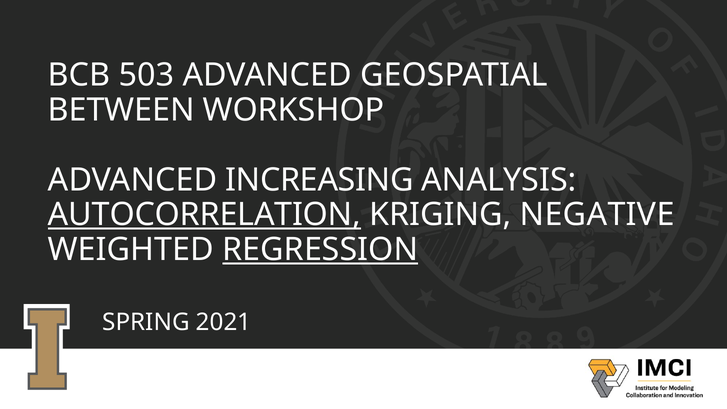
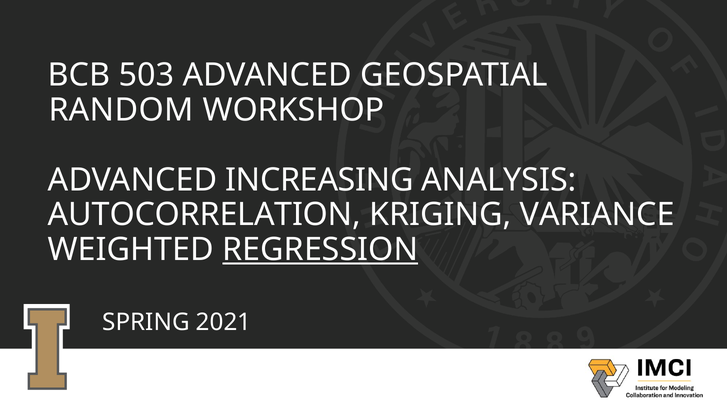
BETWEEN: BETWEEN -> RANDOM
AUTOCORRELATION underline: present -> none
NEGATIVE: NEGATIVE -> VARIANCE
